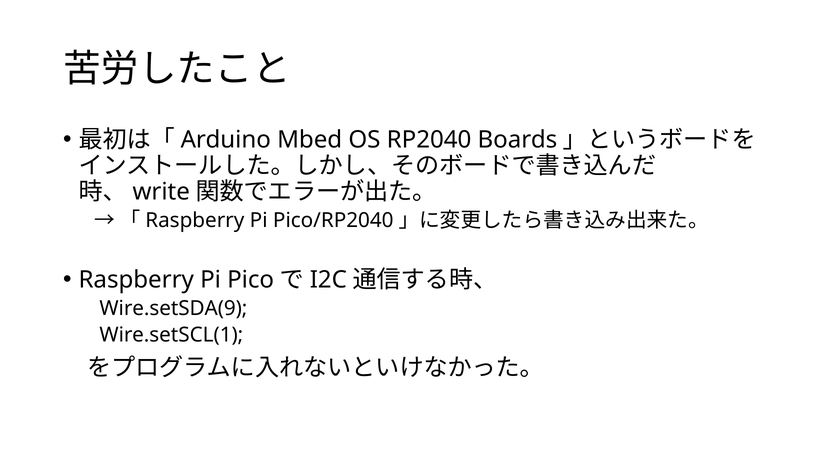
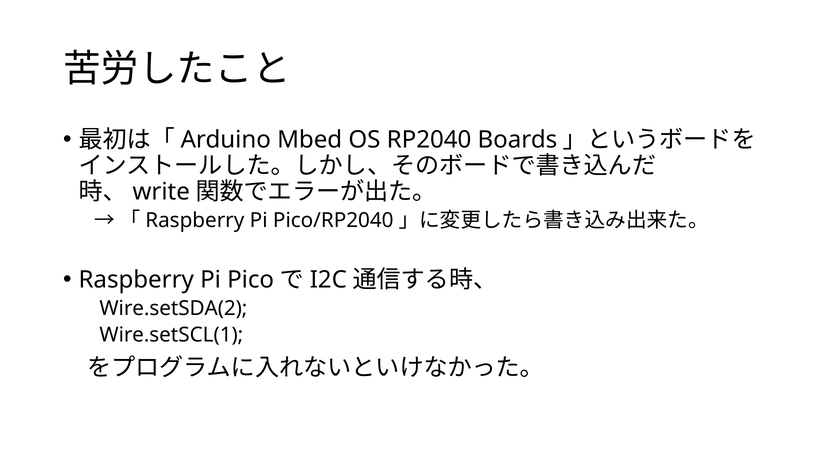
Wire.setSDA(9: Wire.setSDA(9 -> Wire.setSDA(2
